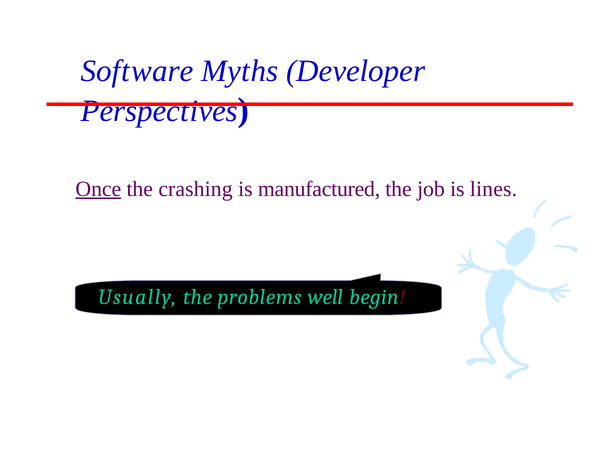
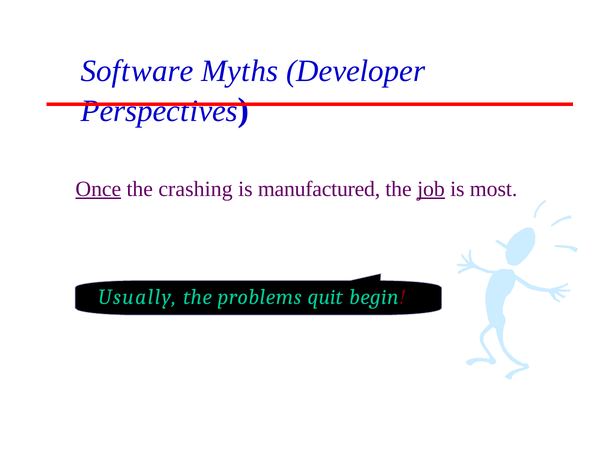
job underline: none -> present
lines: lines -> most
well: well -> quit
